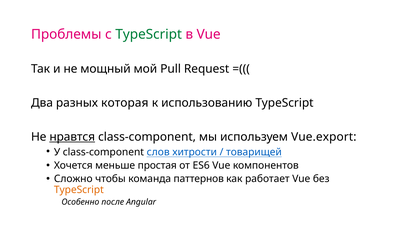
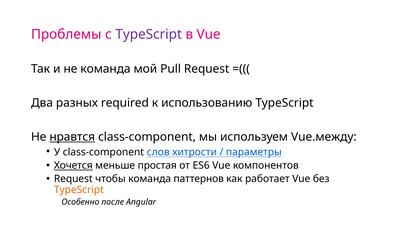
TypeScript at (149, 34) colour: green -> purple
не мощный: мощный -> команда
которая: которая -> required
Vue.export: Vue.export -> Vue.между
товарищей: товарищей -> параметры
Хочется underline: none -> present
Сложно at (73, 179): Сложно -> Request
